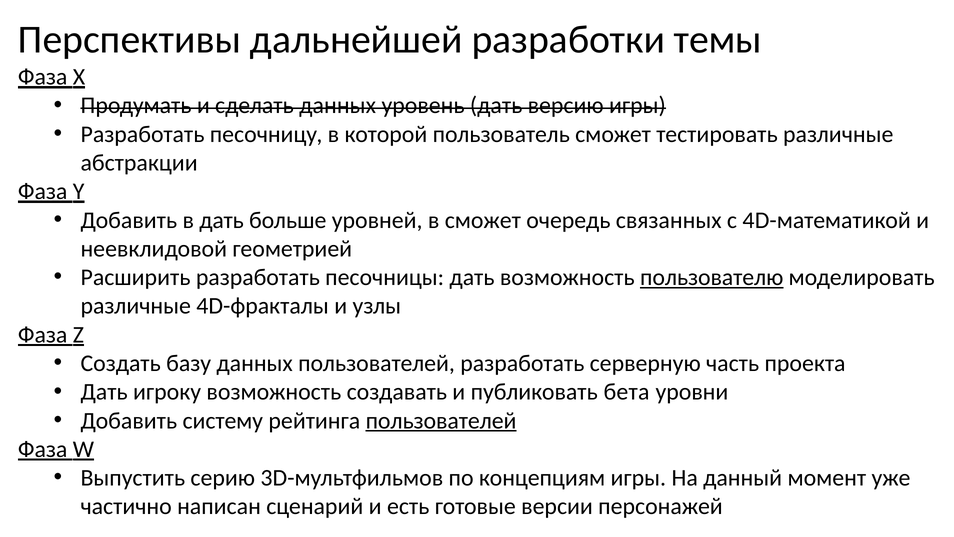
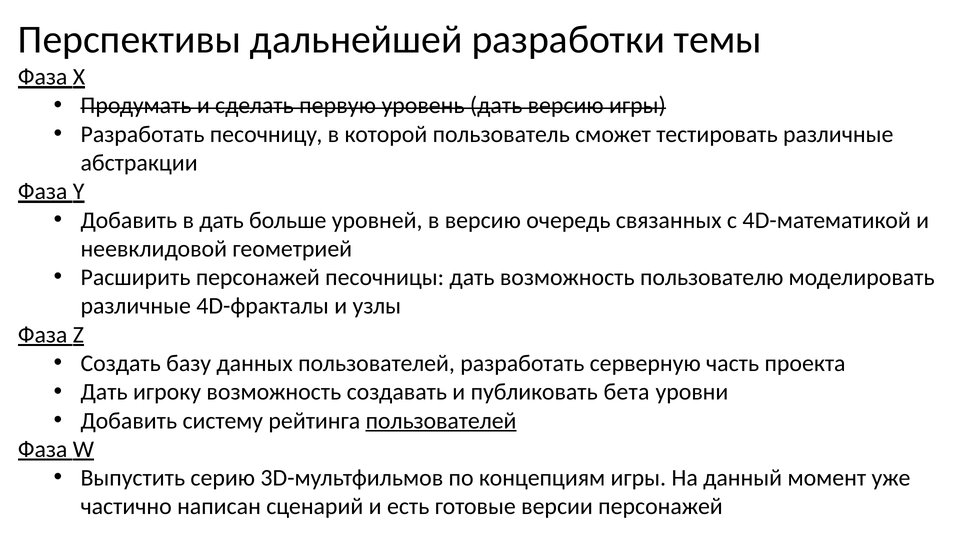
сделать данных: данных -> первую
в сможет: сможет -> версию
Расширить разработать: разработать -> персонажей
пользователю underline: present -> none
